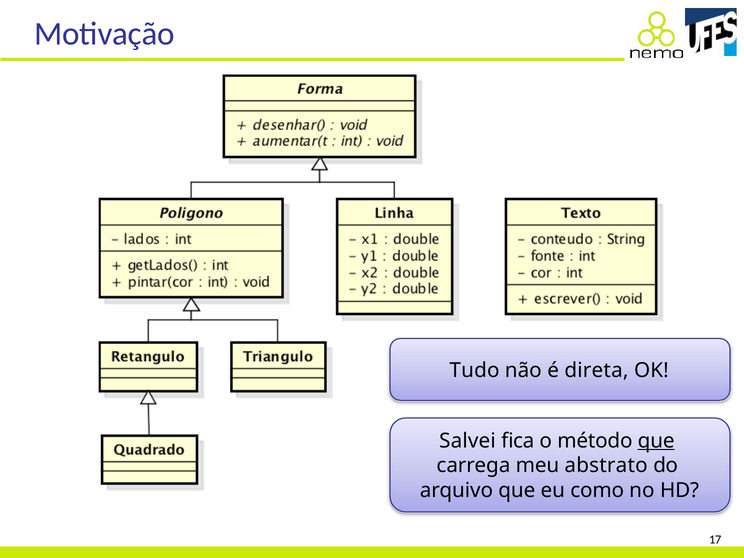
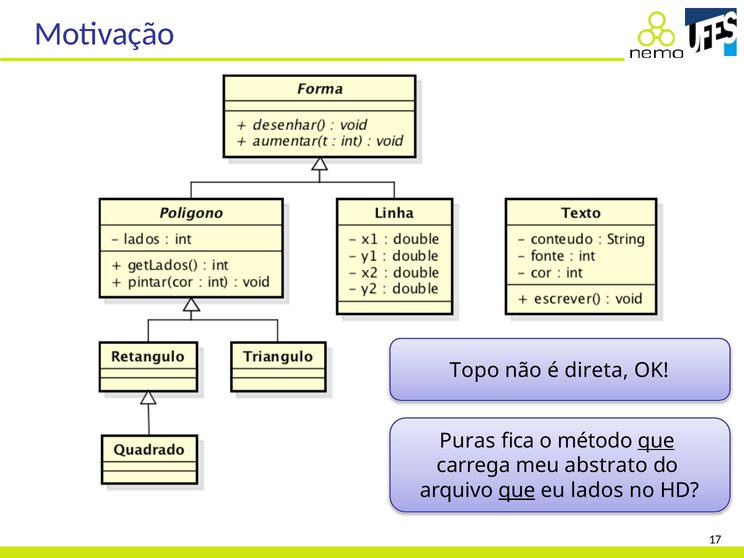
Tudo: Tudo -> Topo
Salvei: Salvei -> Puras
que at (517, 490) underline: none -> present
como: como -> lados
